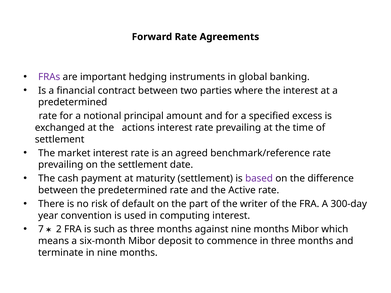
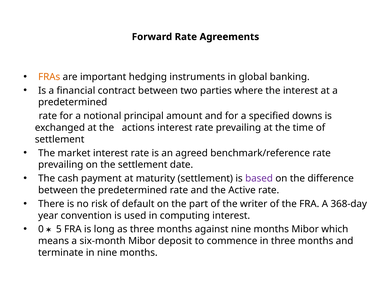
FRAs colour: purple -> orange
excess: excess -> downs
300-day: 300-day -> 368-day
7: 7 -> 0
2: 2 -> 5
such: such -> long
